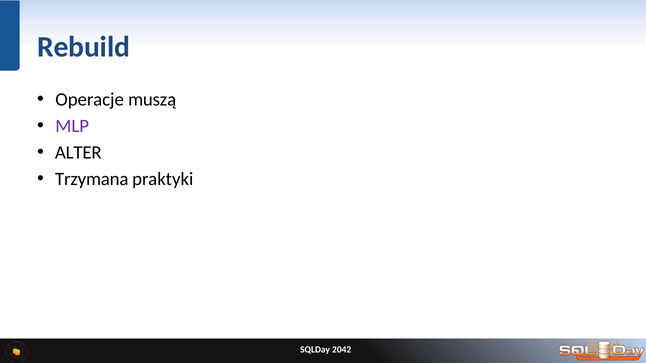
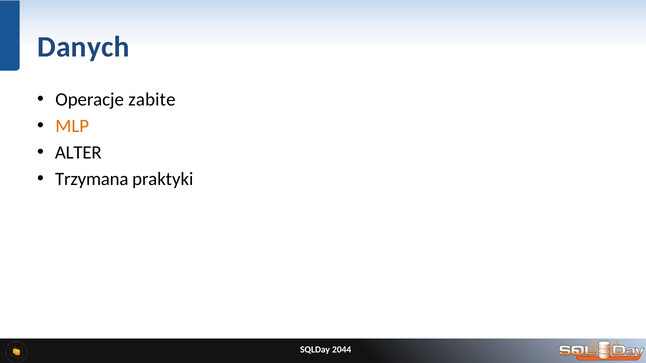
Rebuild: Rebuild -> Danych
muszą: muszą -> zabite
MLP colour: purple -> orange
2042: 2042 -> 2044
